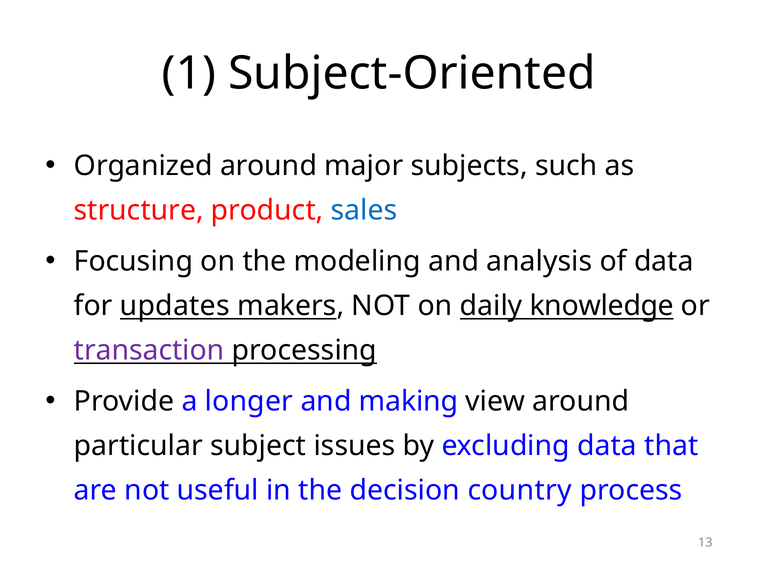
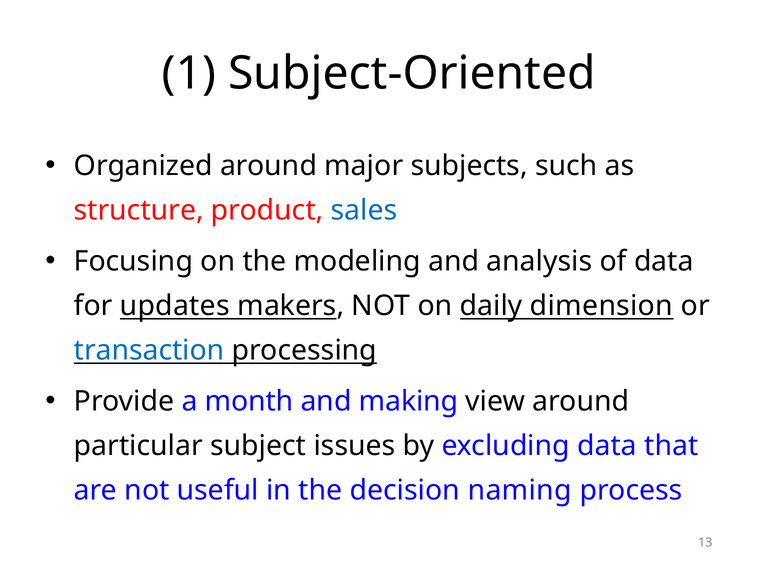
knowledge: knowledge -> dimension
transaction colour: purple -> blue
longer: longer -> month
country: country -> naming
